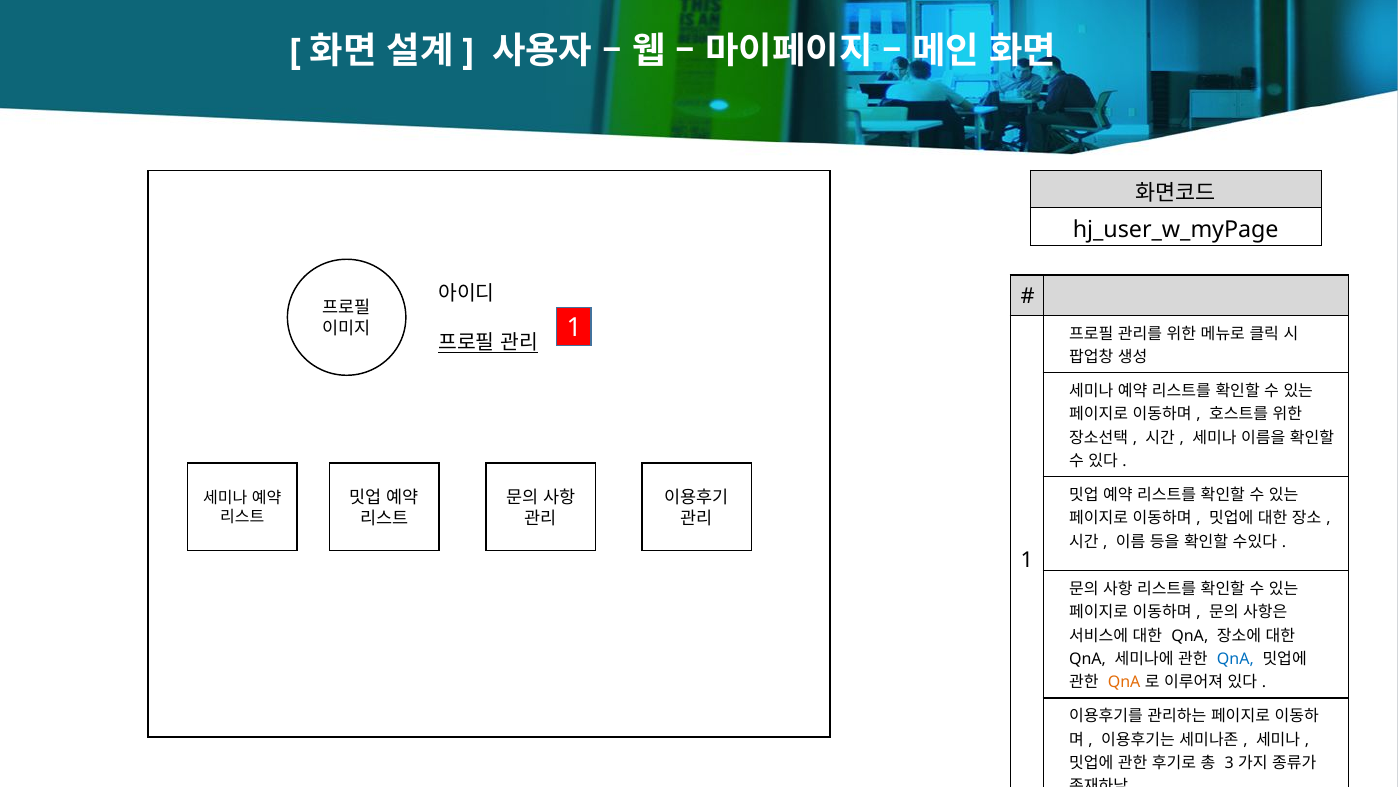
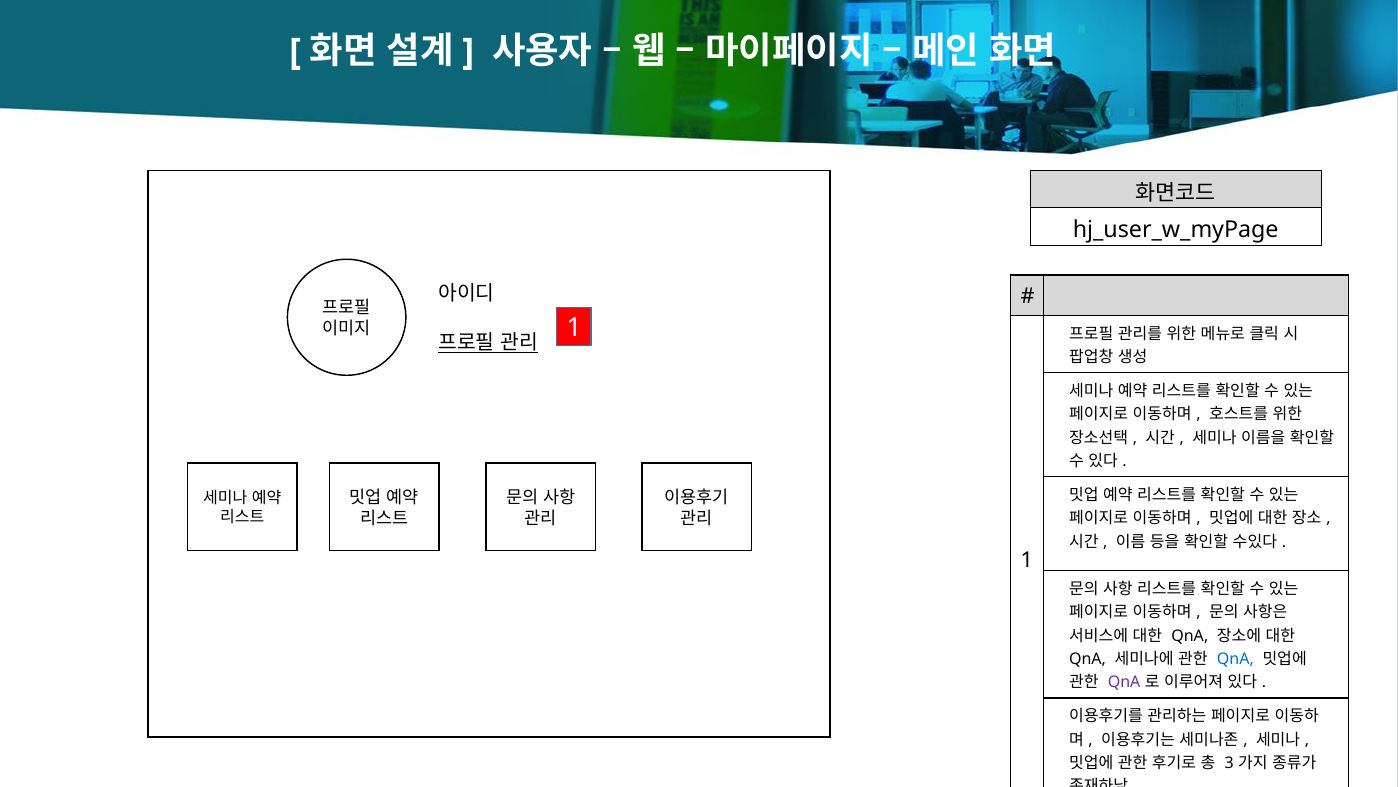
QnA at (1124, 682) colour: orange -> purple
